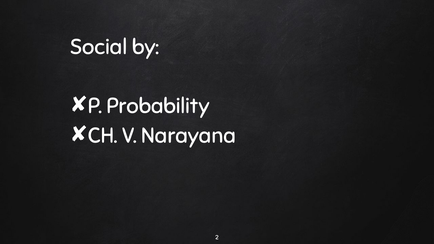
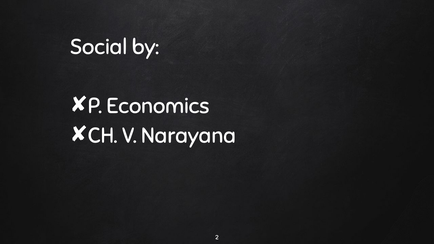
Probability: Probability -> Economics
